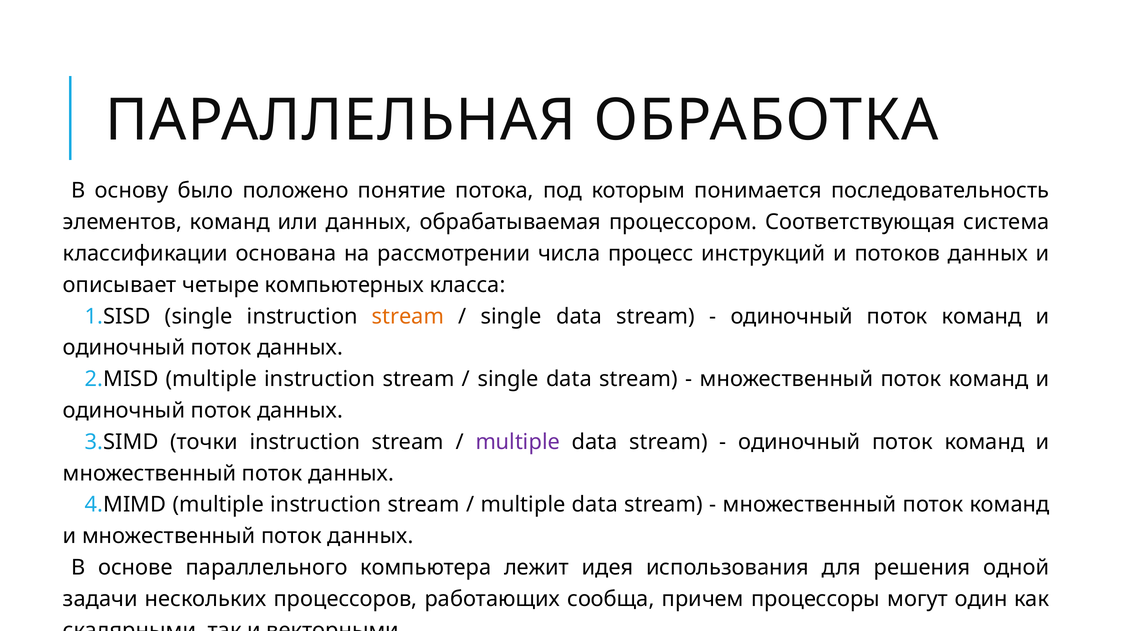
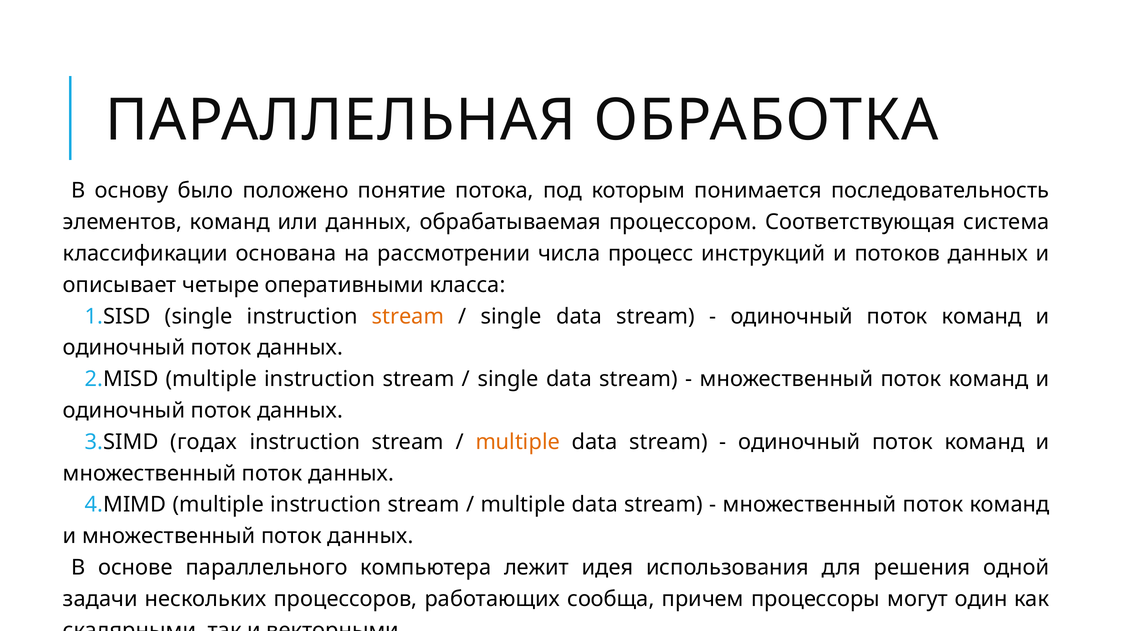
компьютерных: компьютерных -> оперативными
точки: точки -> годах
multiple at (518, 442) colour: purple -> orange
